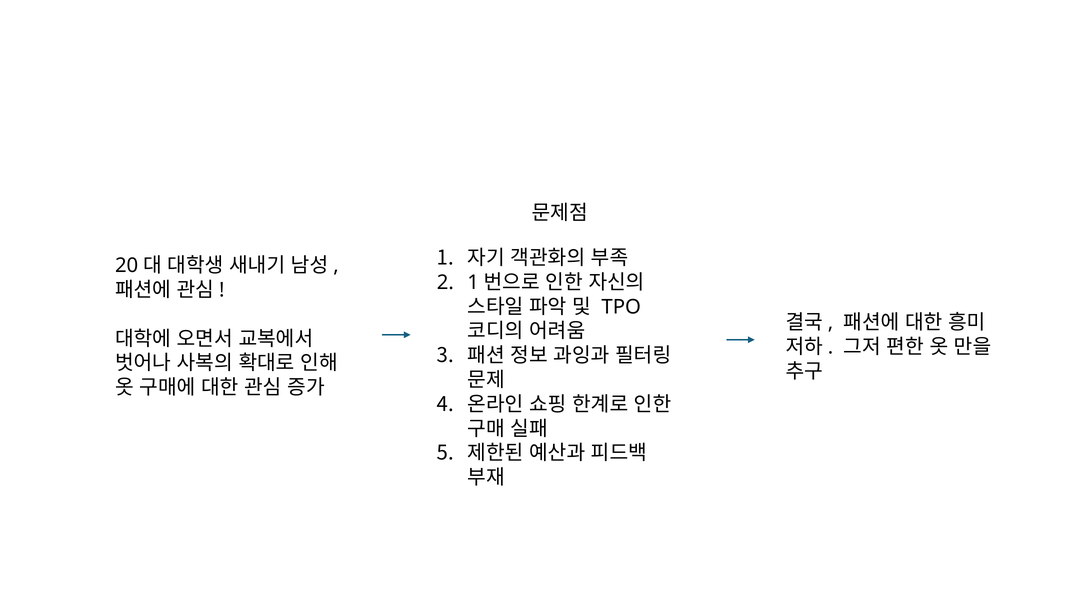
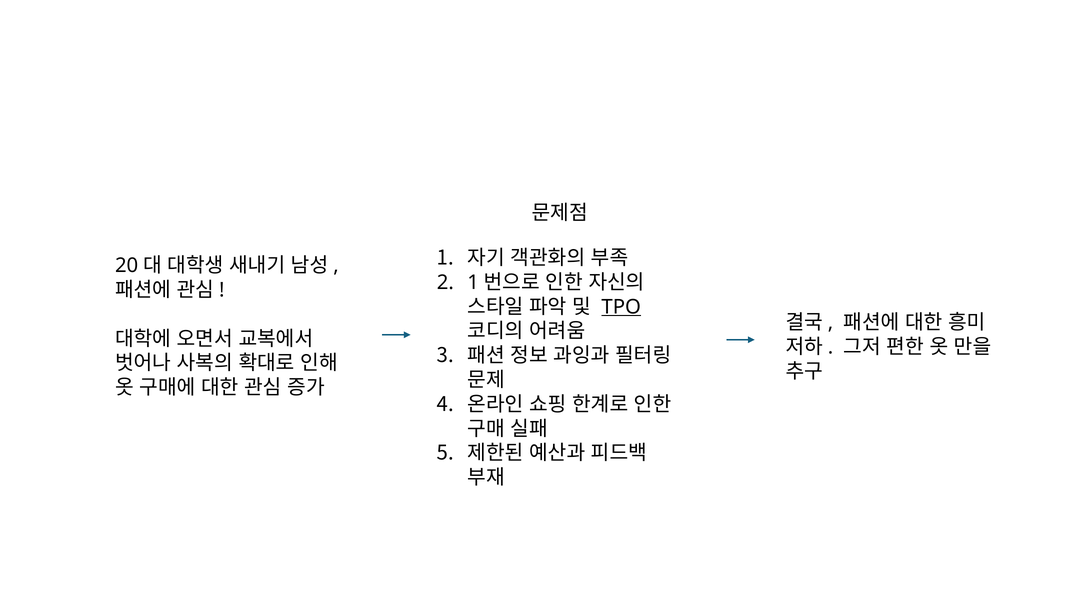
TPO underline: none -> present
